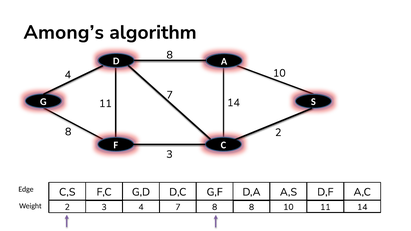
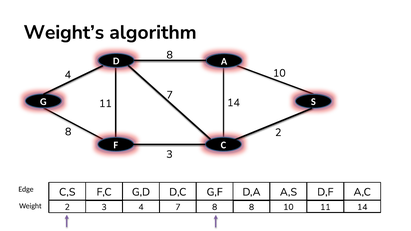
Among’s: Among’s -> Weight’s
